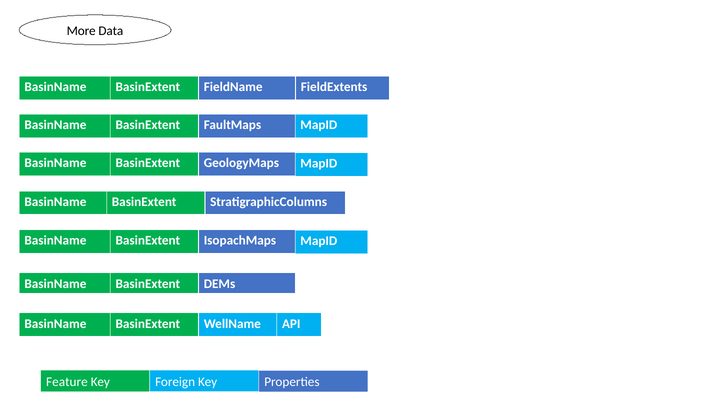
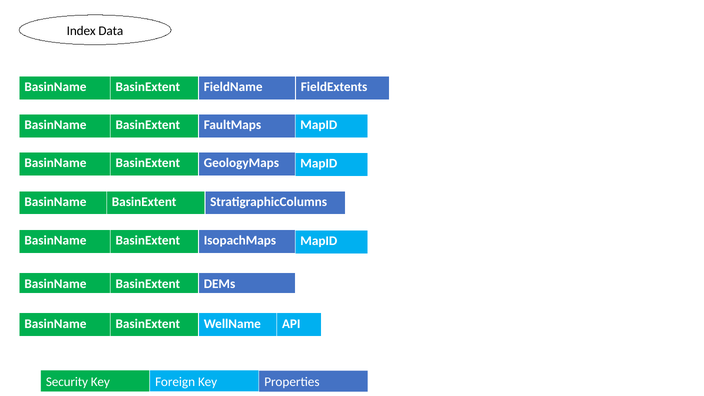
More: More -> Index
Feature: Feature -> Security
